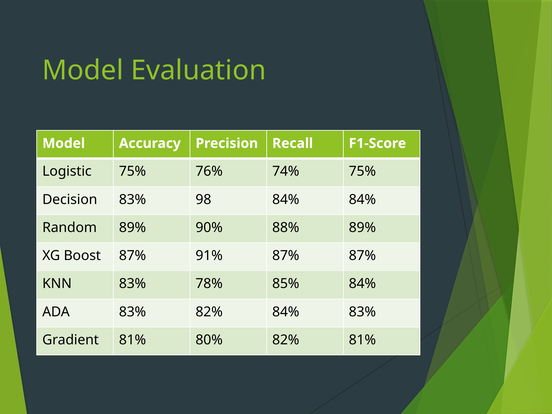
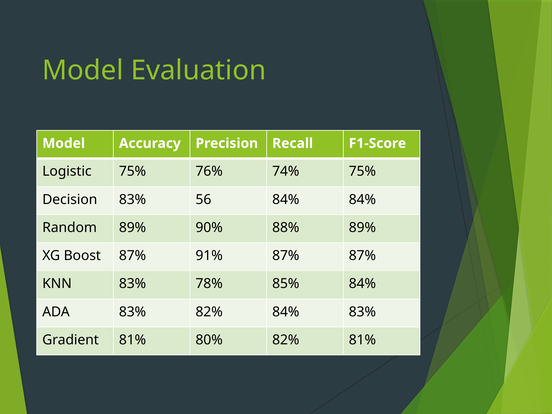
98: 98 -> 56
